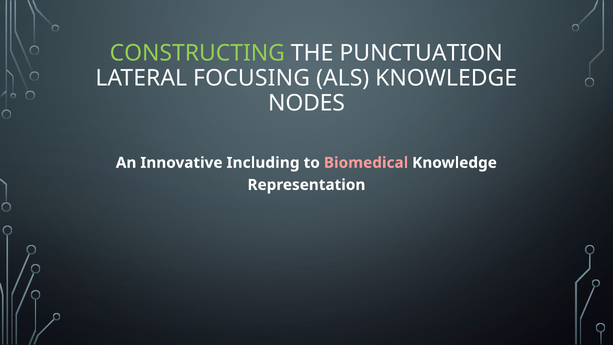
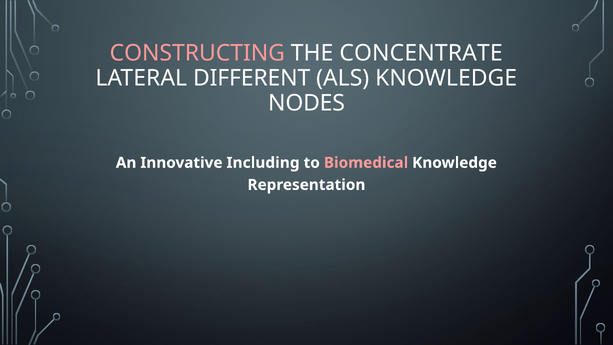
CONSTRUCTING colour: light green -> pink
PUNCTUATION: PUNCTUATION -> CONCENTRATE
FOCUSING: FOCUSING -> DIFFERENT
